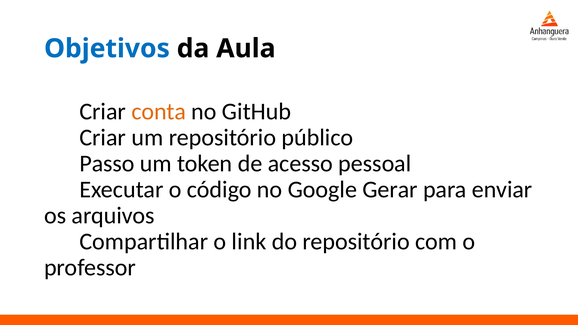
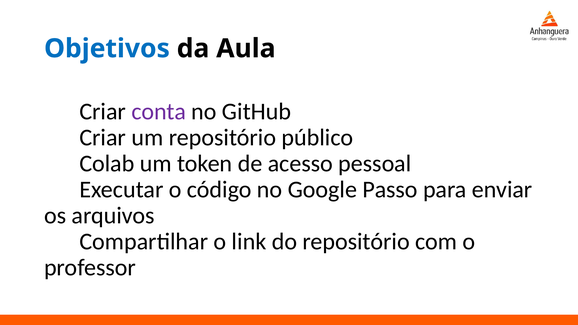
conta colour: orange -> purple
Passo: Passo -> Colab
Gerar: Gerar -> Passo
